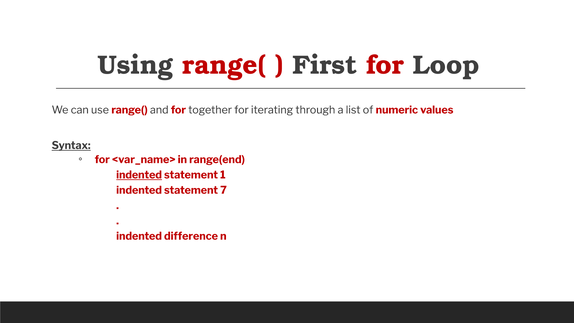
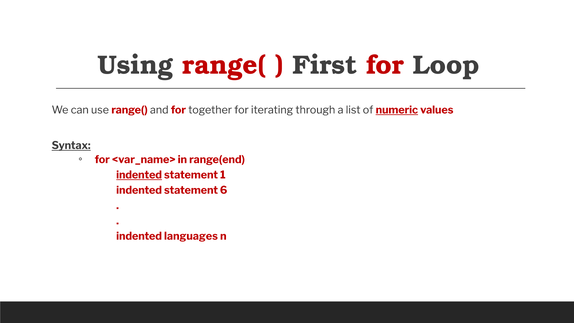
numeric underline: none -> present
7: 7 -> 6
difference: difference -> languages
